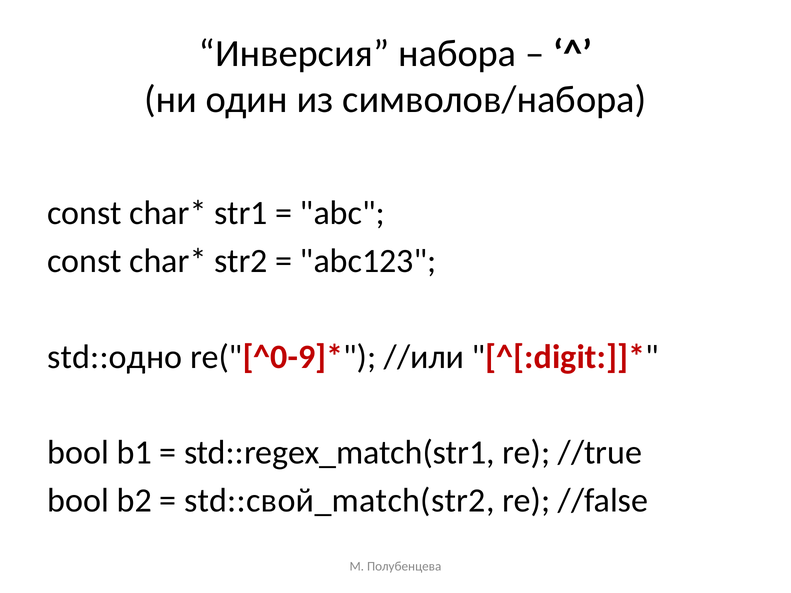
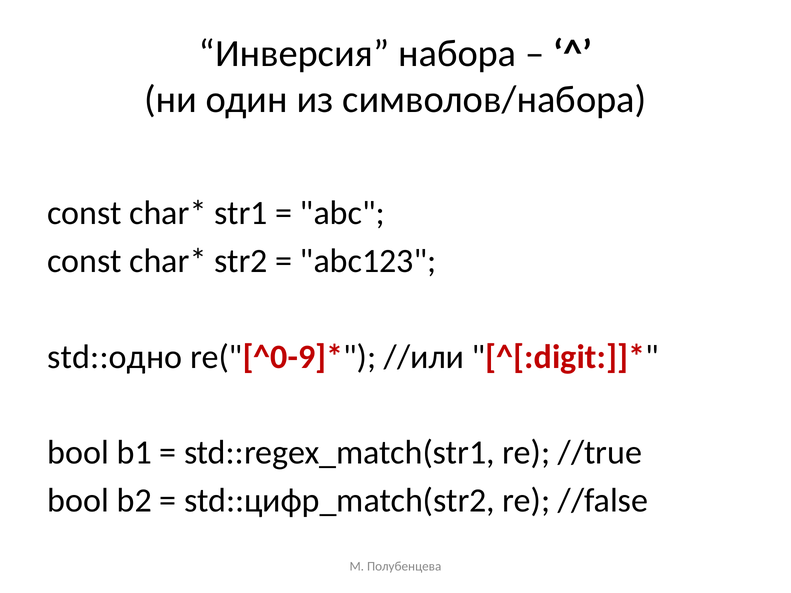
std::свой_match(str2: std::свой_match(str2 -> std::цифр_match(str2
